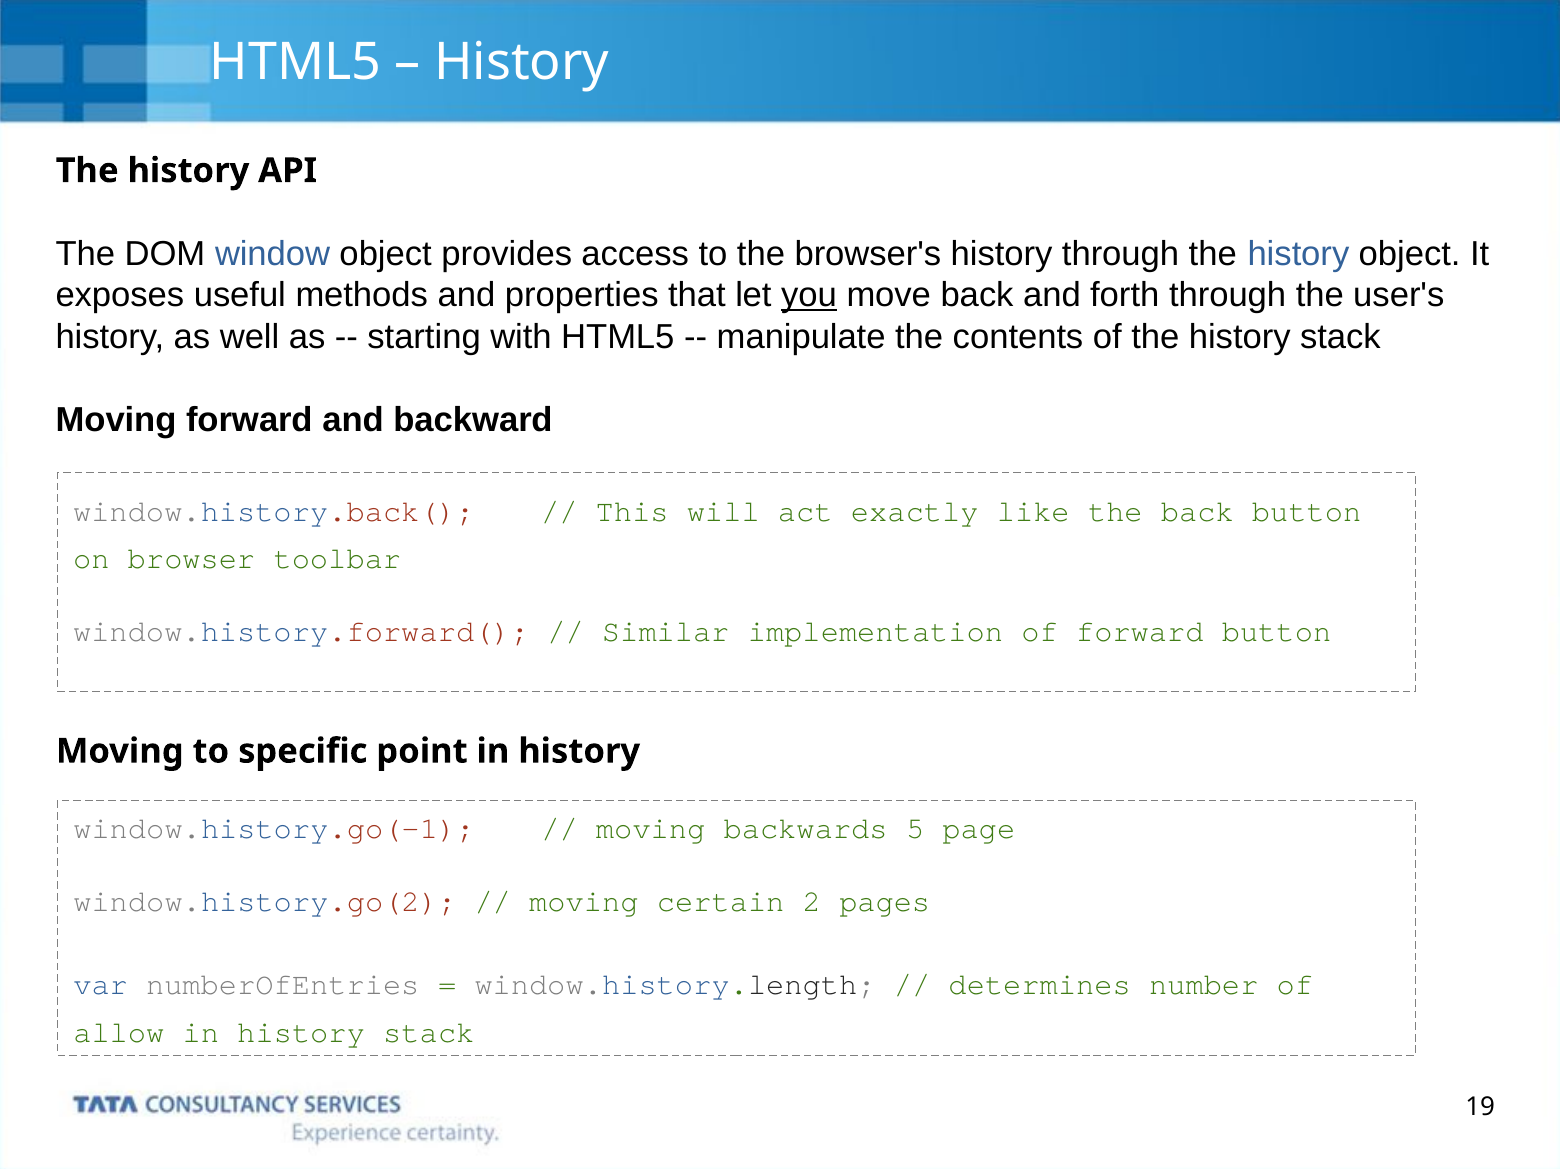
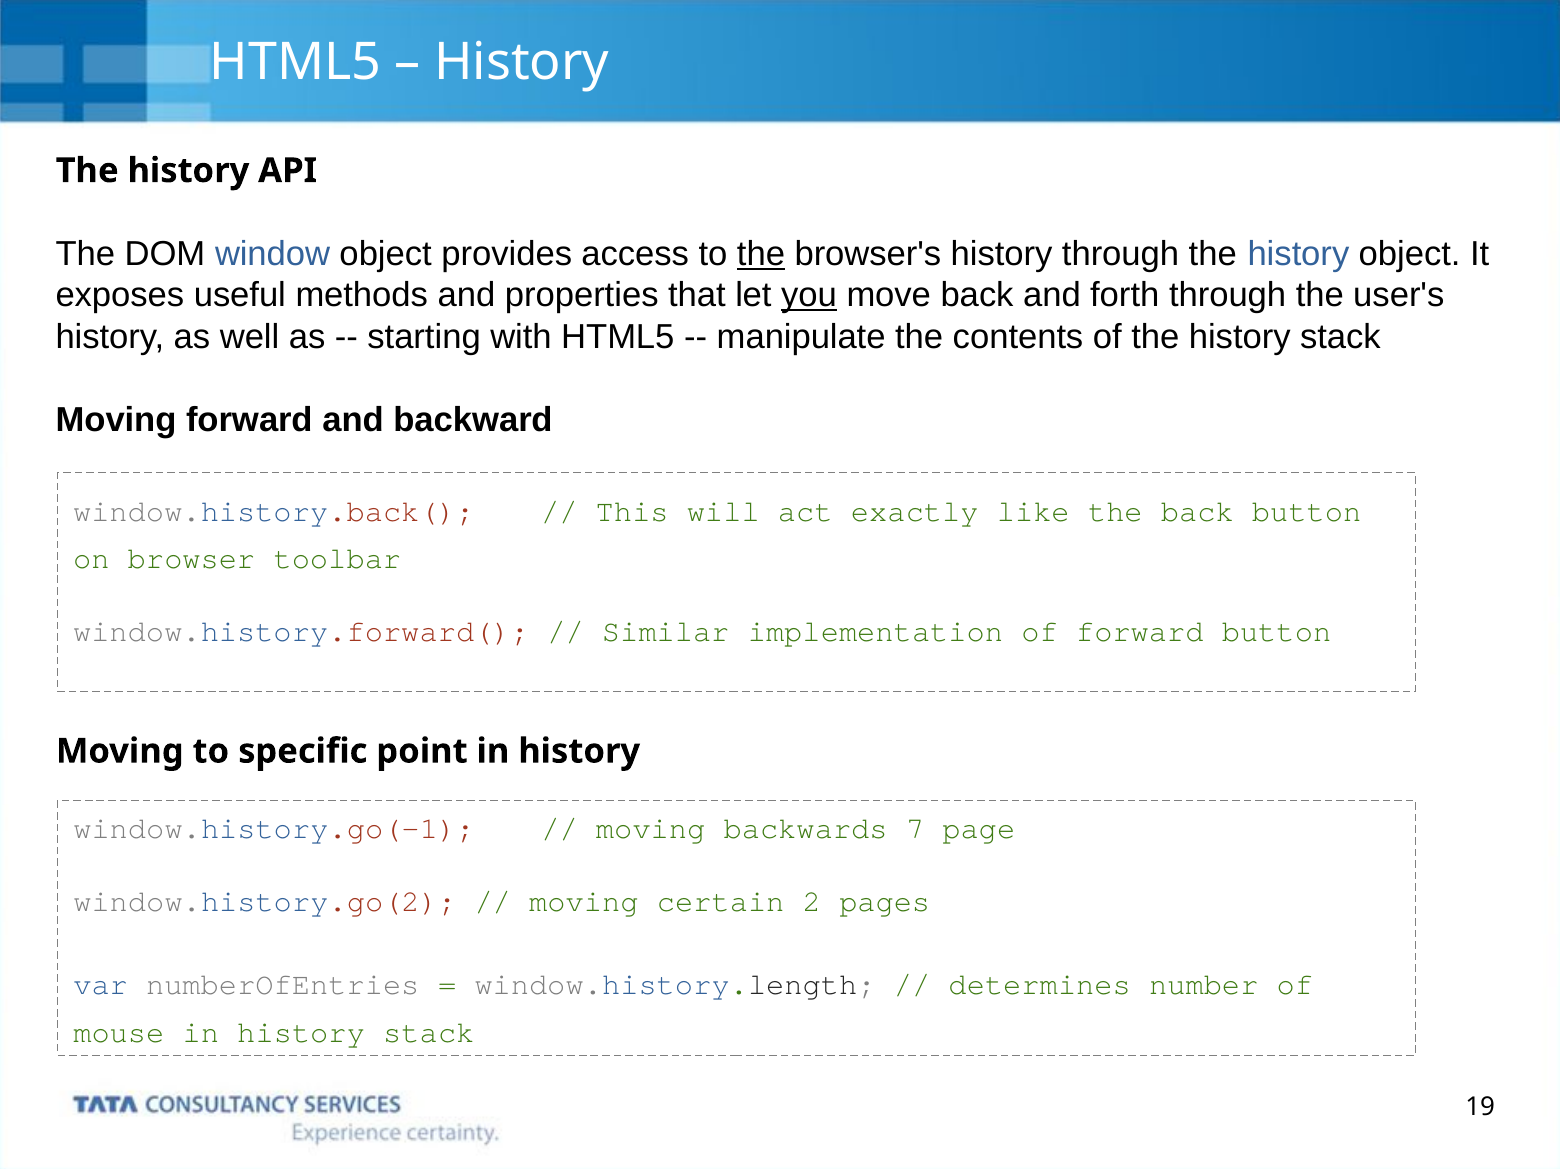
the at (761, 254) underline: none -> present
5: 5 -> 7
allow: allow -> mouse
